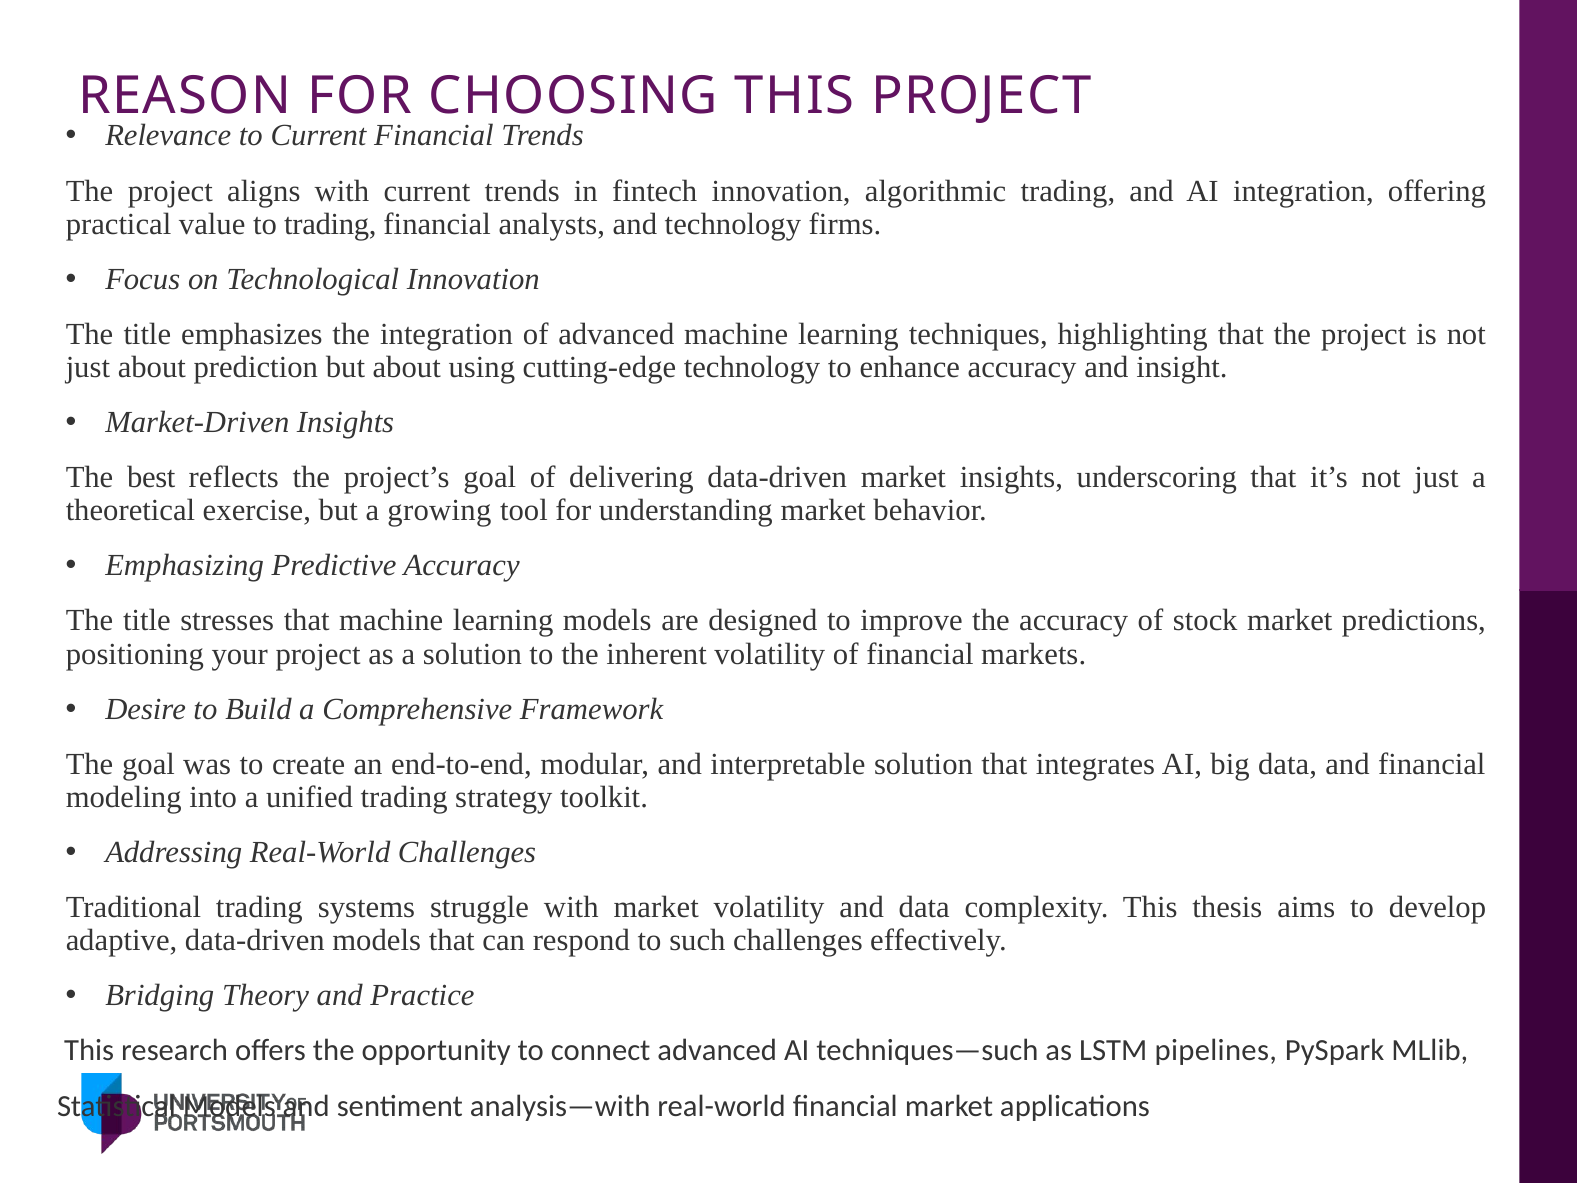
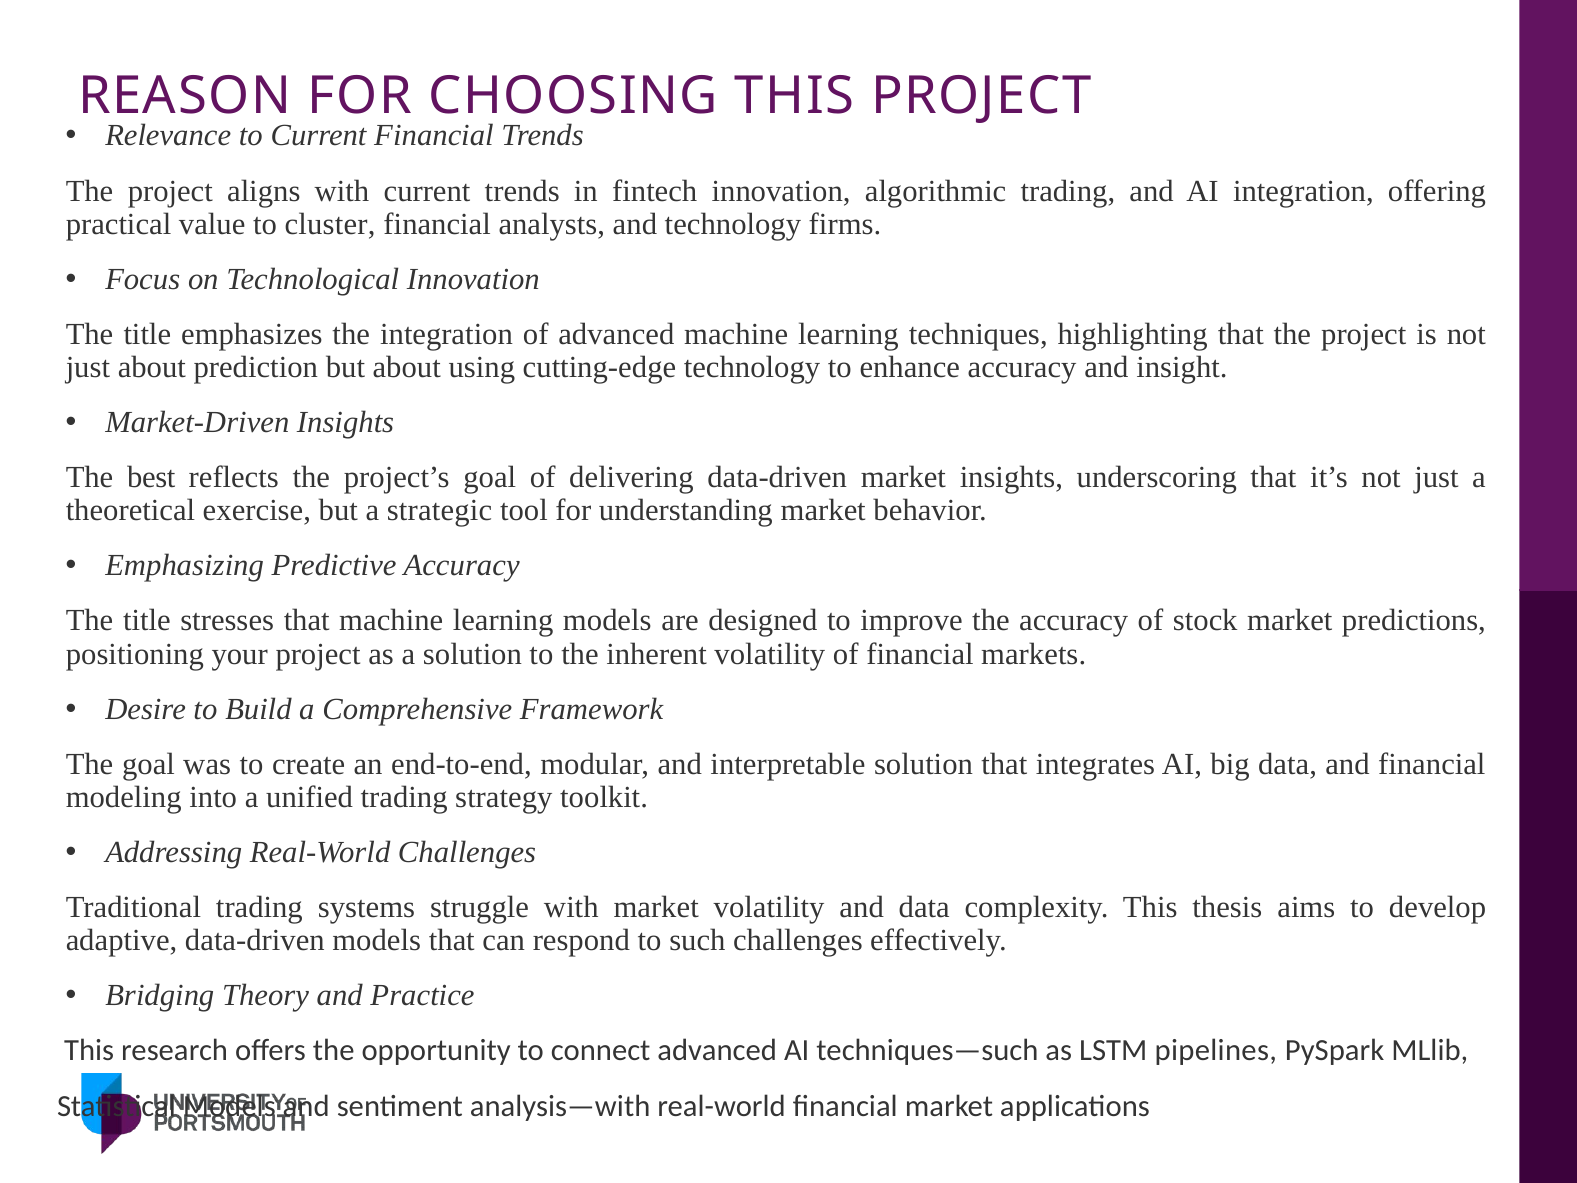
to trading: trading -> cluster
growing: growing -> strategic
